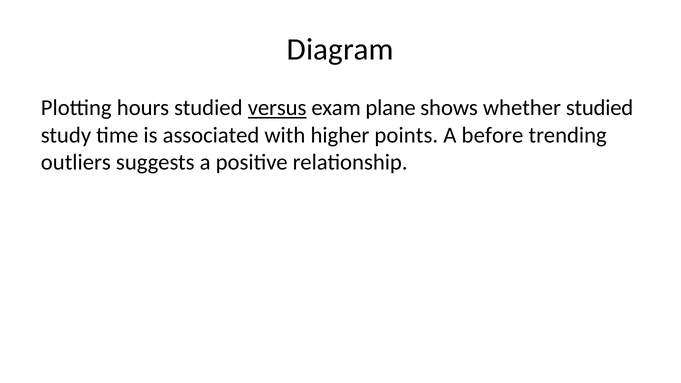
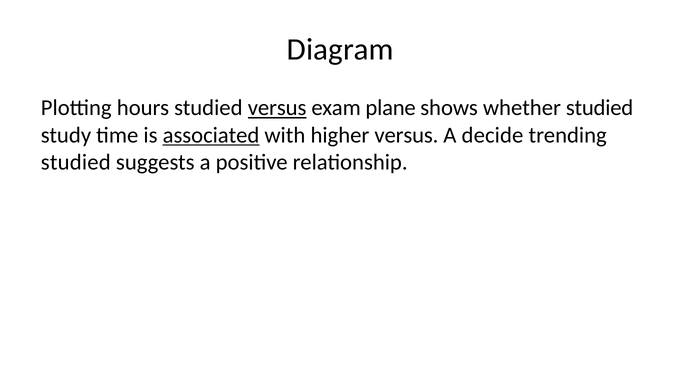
associated underline: none -> present
higher points: points -> versus
before: before -> decide
outliers at (76, 162): outliers -> studied
